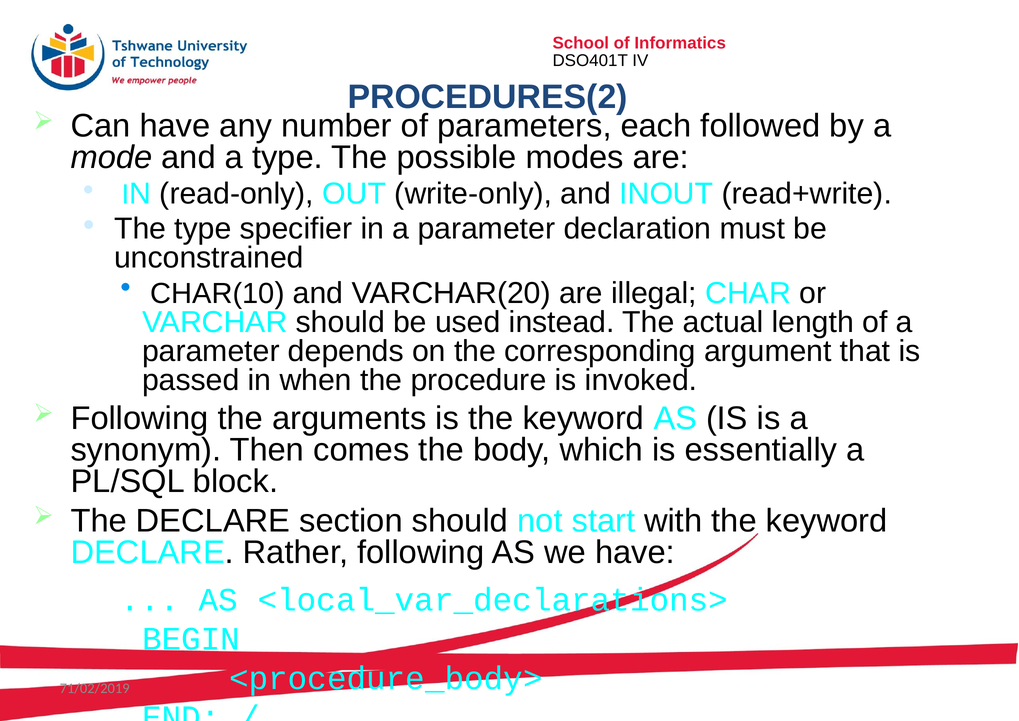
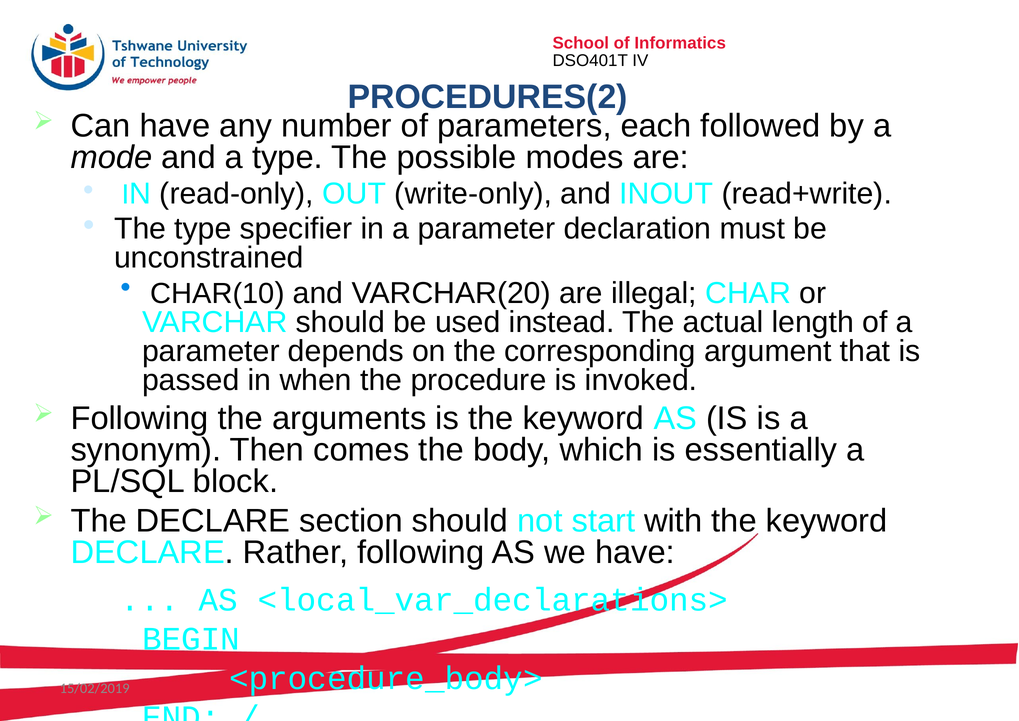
71/02/2019: 71/02/2019 -> 15/02/2019
